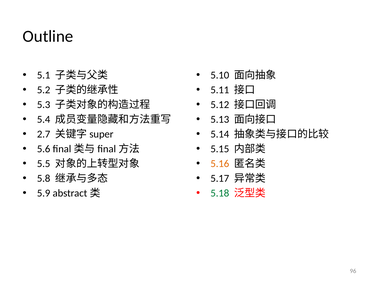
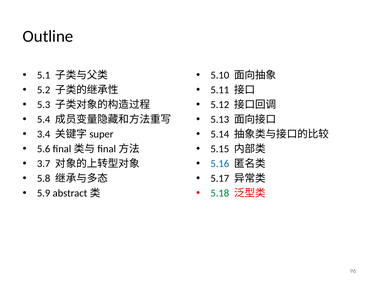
2.7: 2.7 -> 3.4
5.5: 5.5 -> 3.7
5.16 colour: orange -> blue
